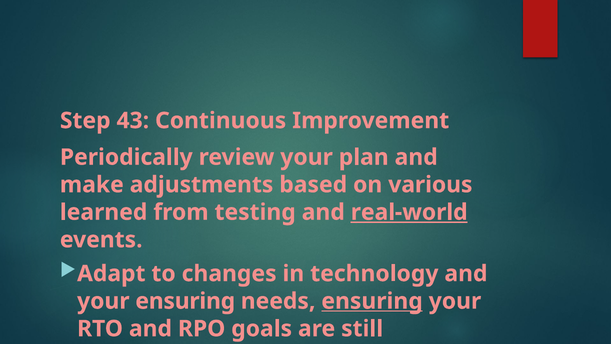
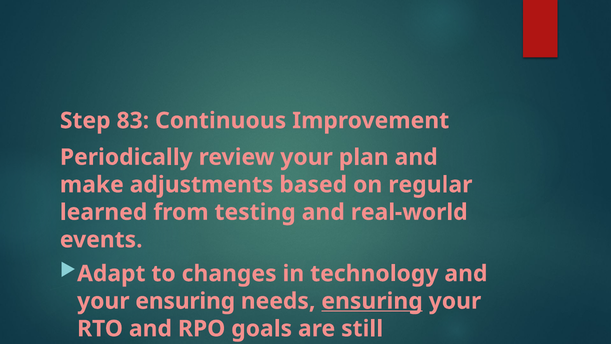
43: 43 -> 83
various: various -> regular
real-world underline: present -> none
